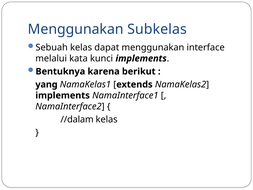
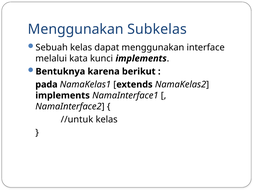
yang: yang -> pada
//dalam: //dalam -> //untuk
